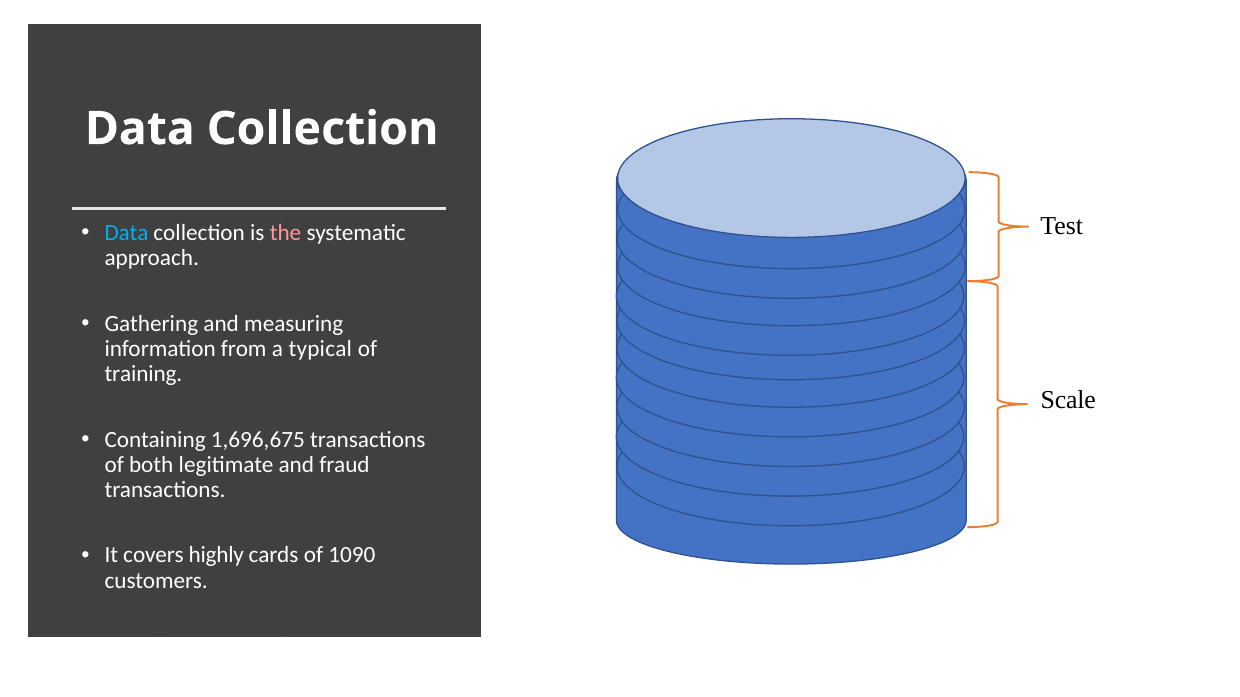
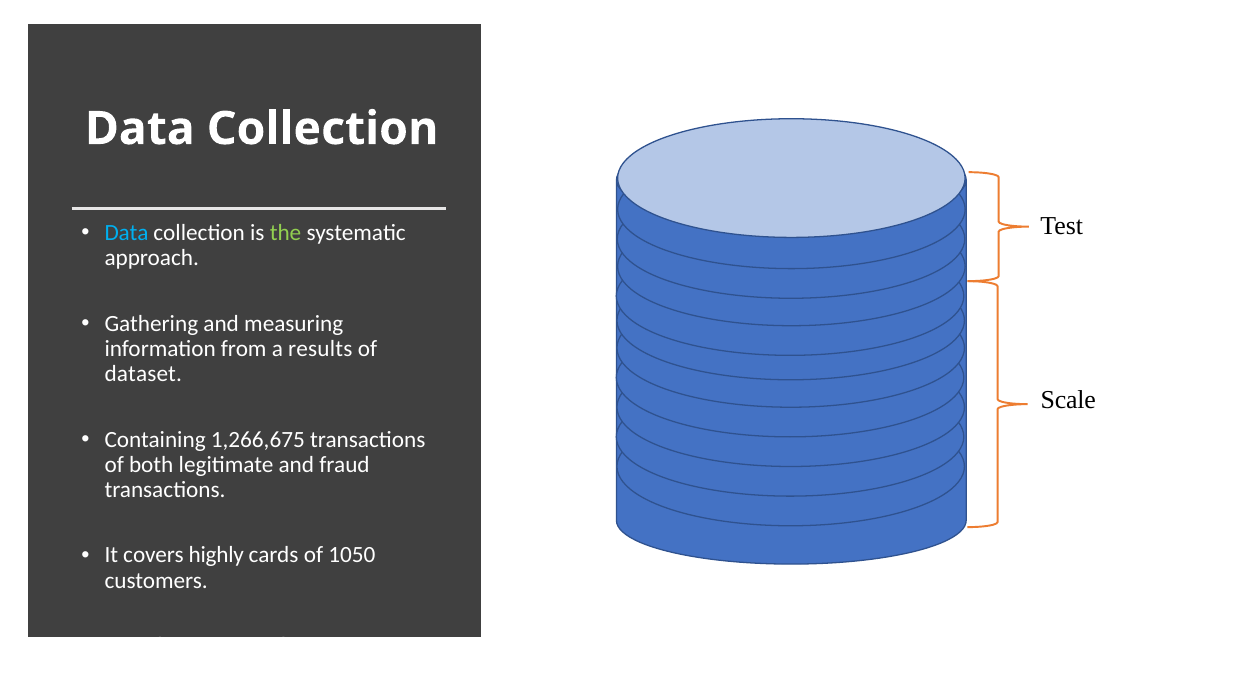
the colour: pink -> light green
typical: typical -> results
training: training -> dataset
1,696,675: 1,696,675 -> 1,266,675
1090: 1090 -> 1050
